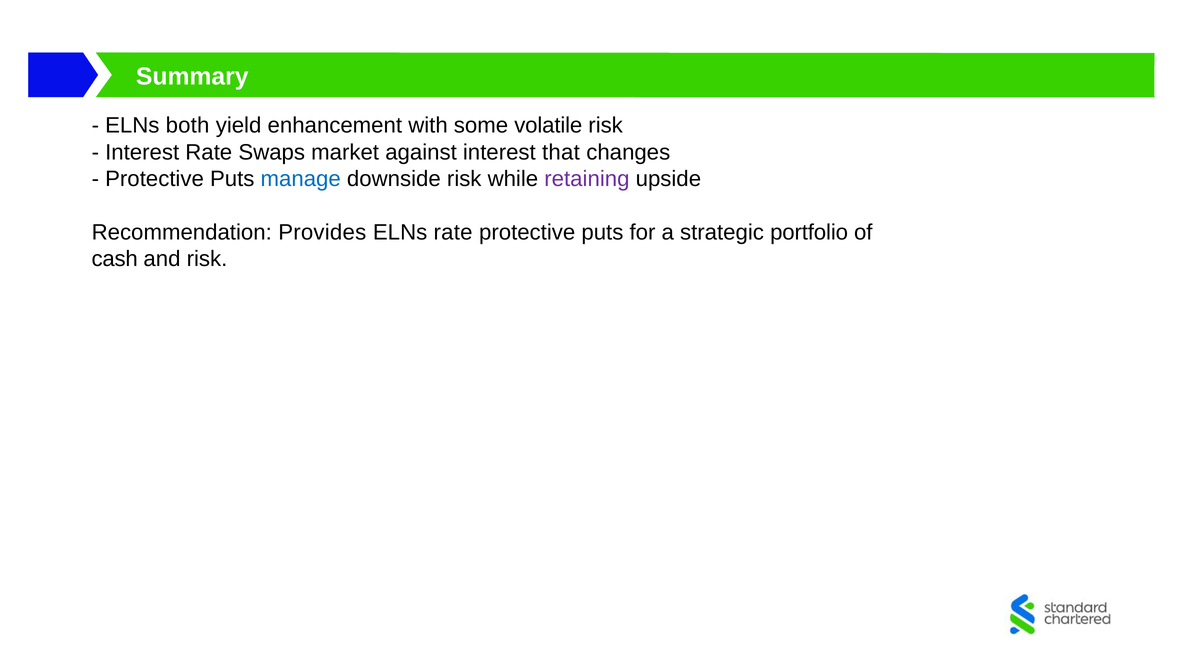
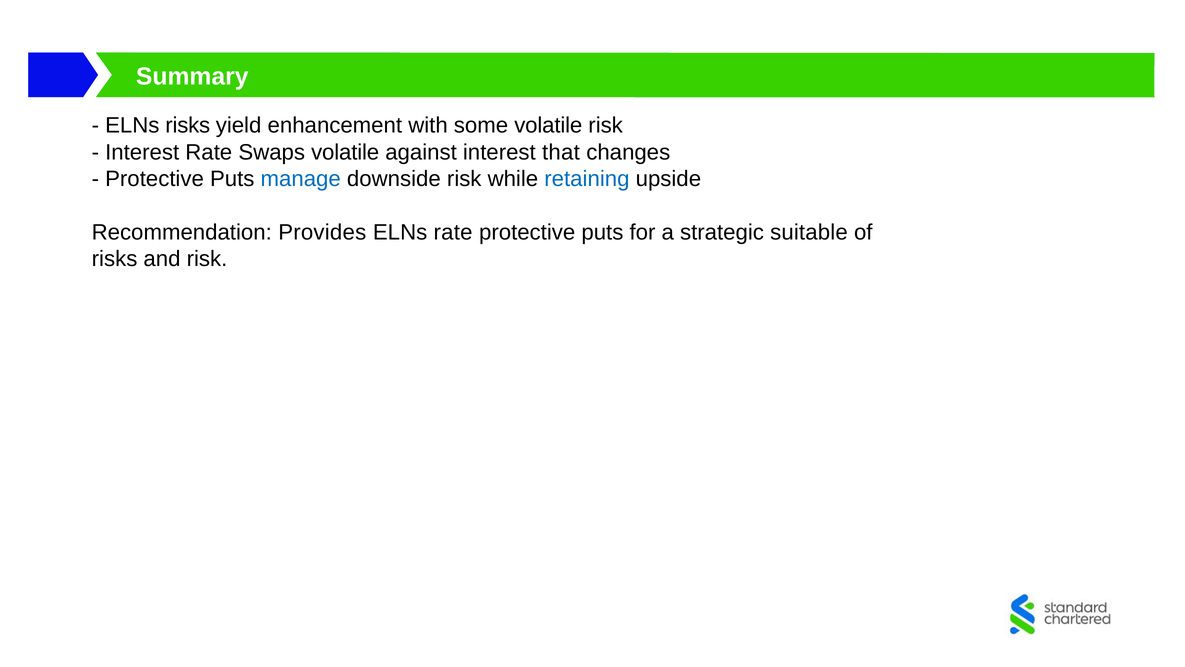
ELNs both: both -> risks
Swaps market: market -> volatile
retaining colour: purple -> blue
portfolio: portfolio -> suitable
cash at (115, 259): cash -> risks
